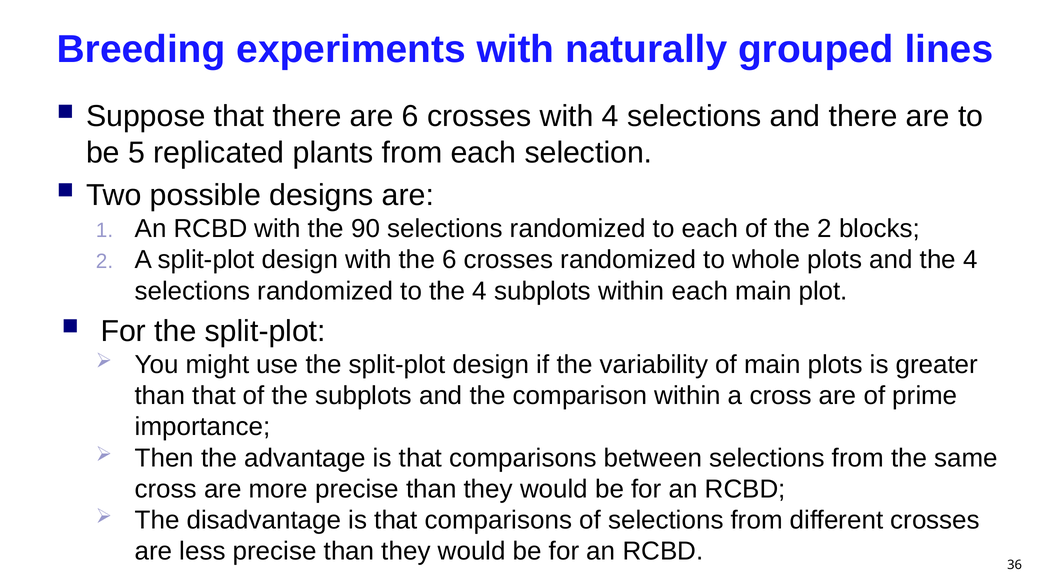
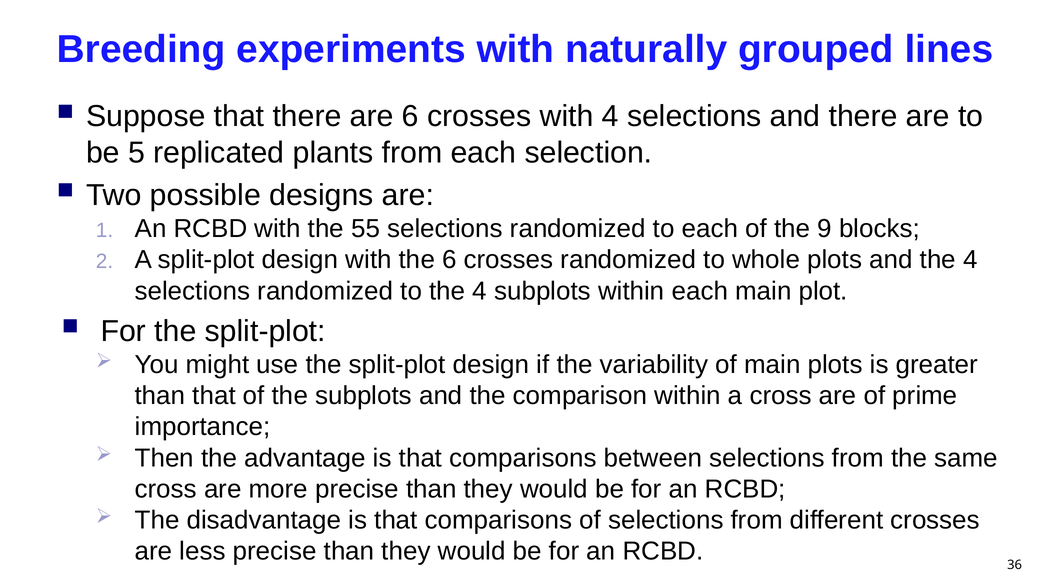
90: 90 -> 55
the 2: 2 -> 9
